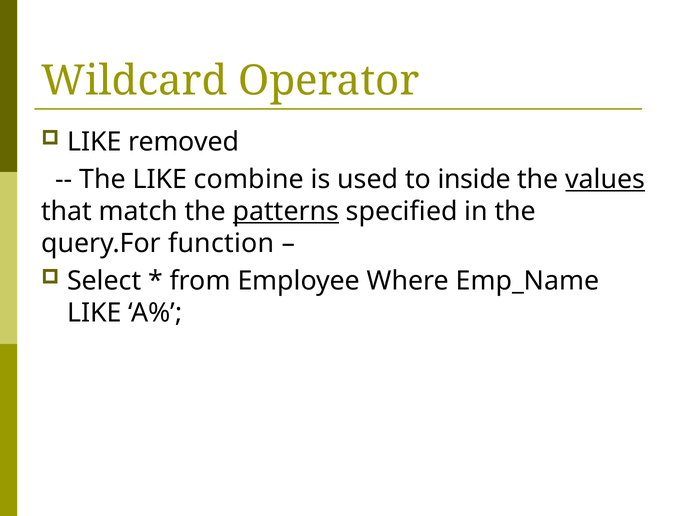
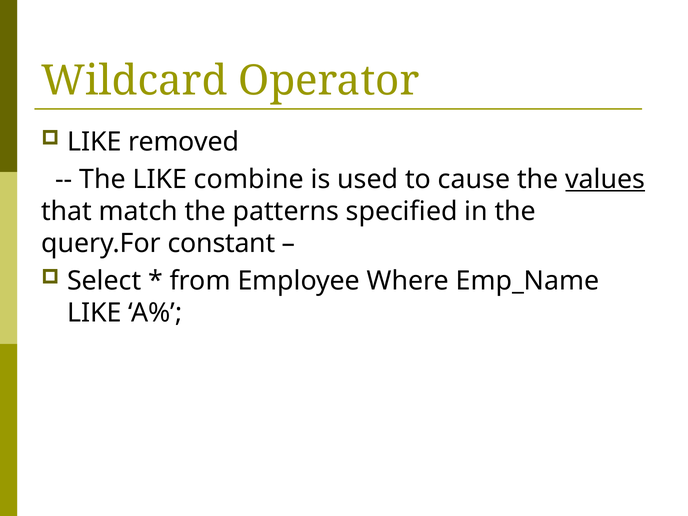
inside: inside -> cause
patterns underline: present -> none
function: function -> constant
